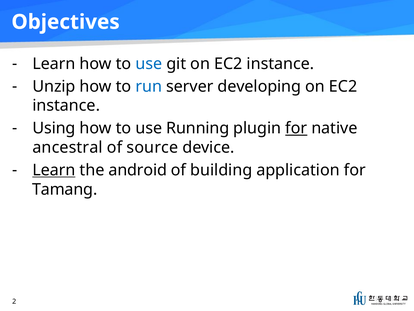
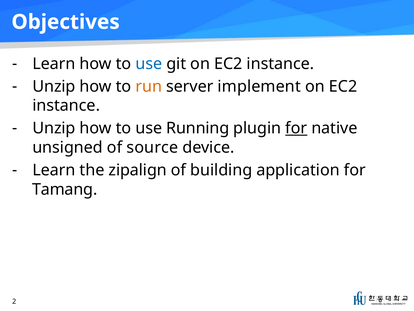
run colour: blue -> orange
developing: developing -> implement
Using at (54, 128): Using -> Unzip
ancestral: ancestral -> unsigned
Learn at (54, 170) underline: present -> none
android: android -> zipalign
